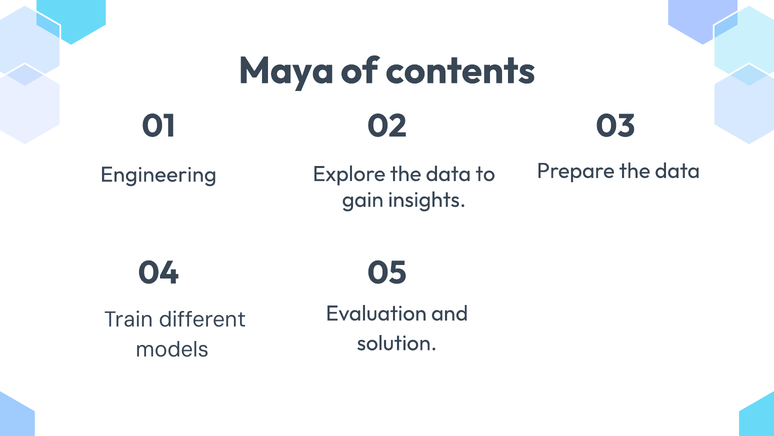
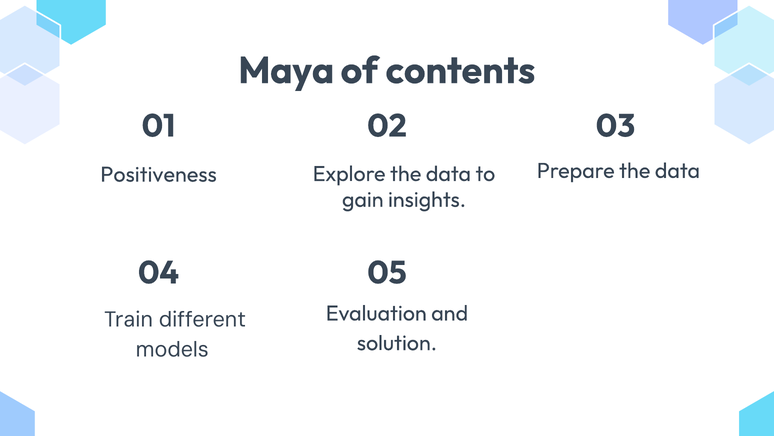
Engineering: Engineering -> Positiveness
